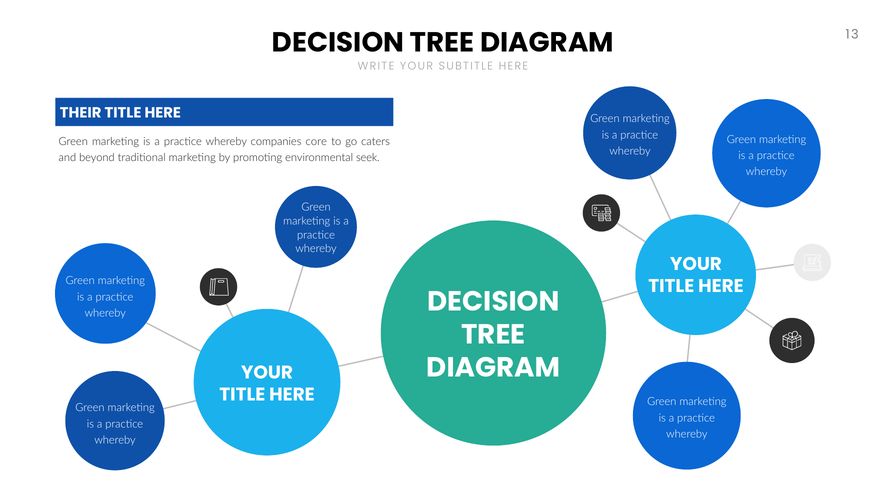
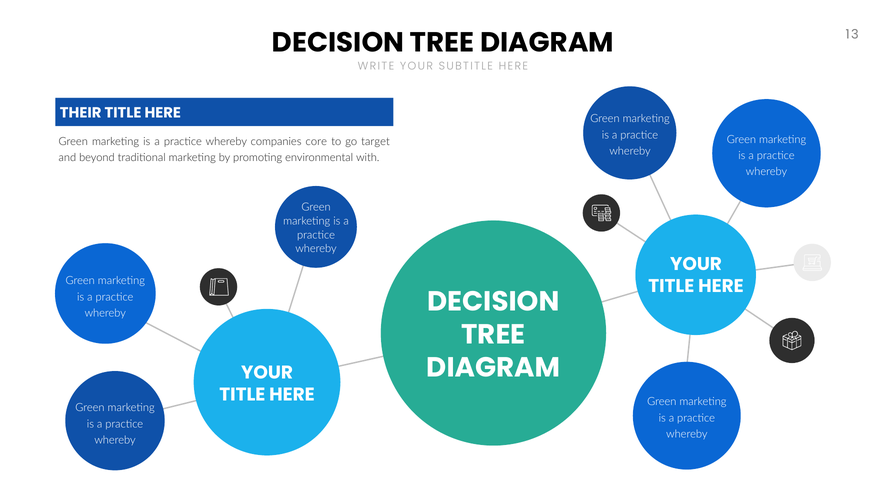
caters: caters -> target
seek: seek -> with
